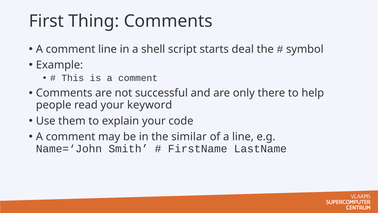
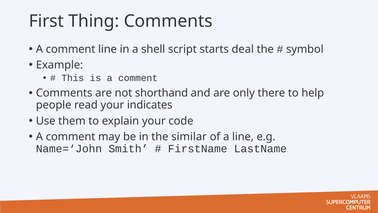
successful: successful -> shorthand
keyword: keyword -> indicates
